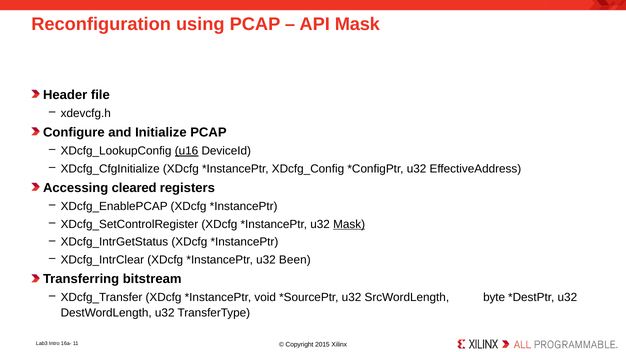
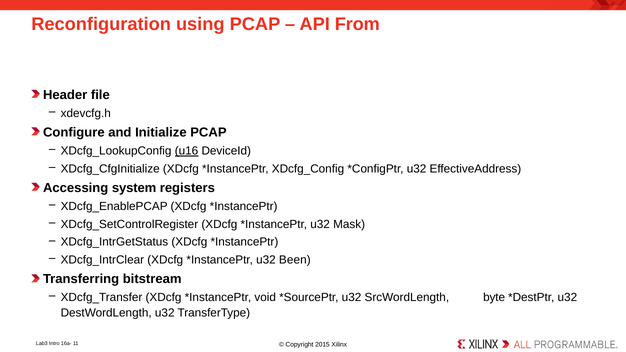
API Mask: Mask -> From
cleared: cleared -> system
Mask at (349, 224) underline: present -> none
